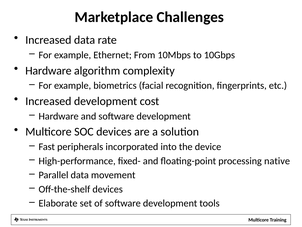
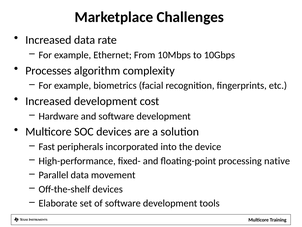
Hardware at (48, 70): Hardware -> Processes
